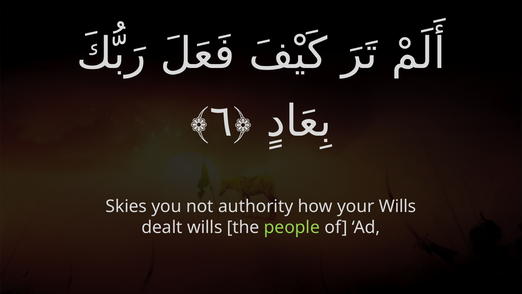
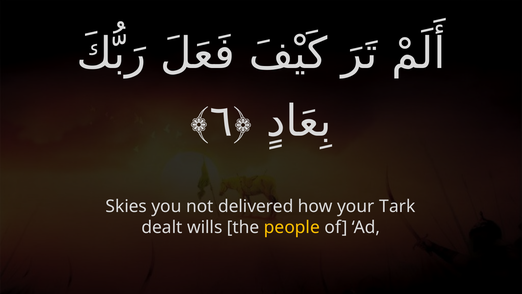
authority: authority -> delivered
your Wills: Wills -> Tark
people colour: light green -> yellow
